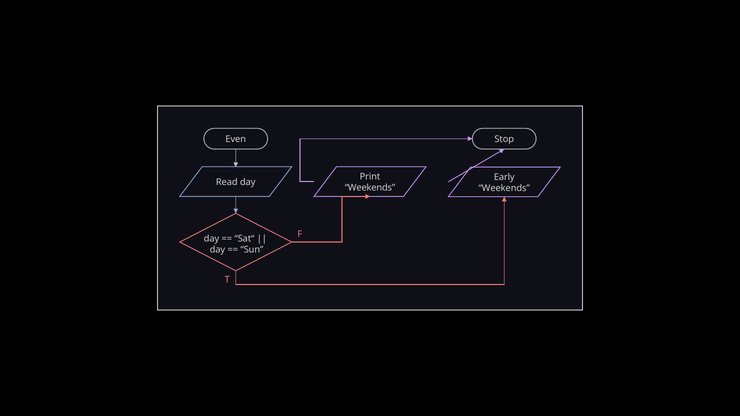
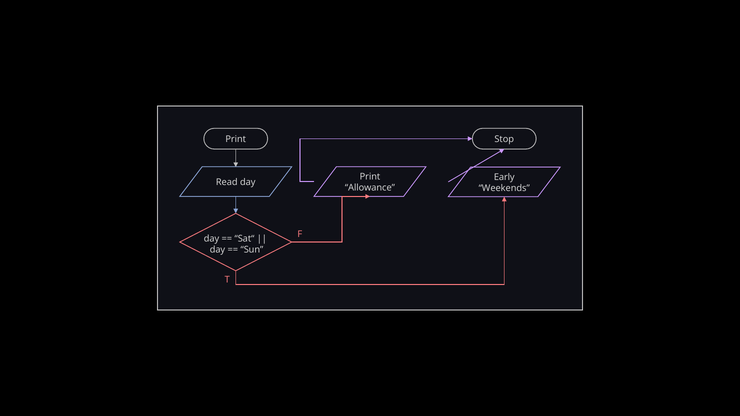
Even at (236, 139): Even -> Print
Weekends at (370, 188): Weekends -> Allowance
